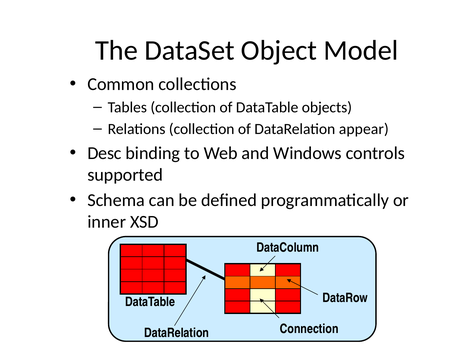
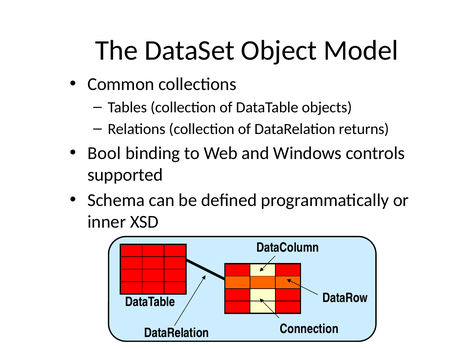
appear: appear -> returns
Desc: Desc -> Bool
